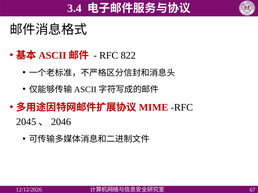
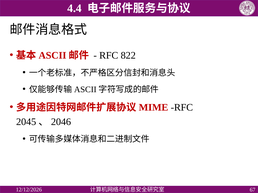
3.4: 3.4 -> 4.4
